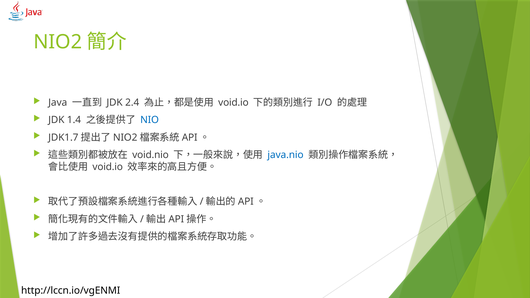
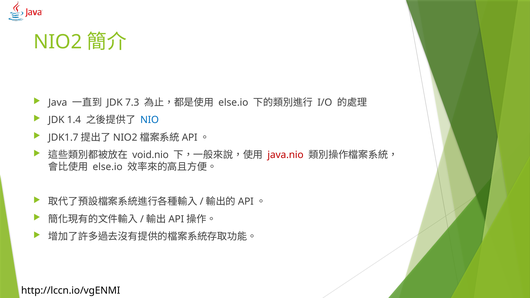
2.4: 2.4 -> 7.3
void.io at (233, 103): void.io -> else.io
java.nio colour: blue -> red
void.io at (108, 167): void.io -> else.io
